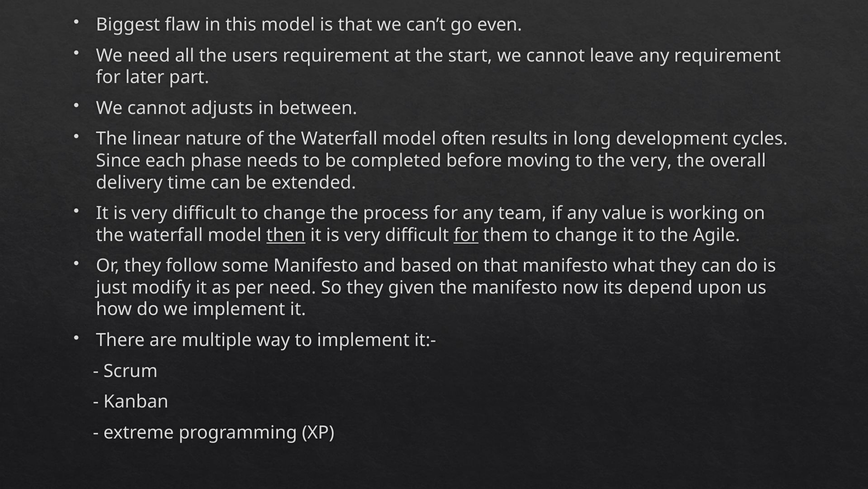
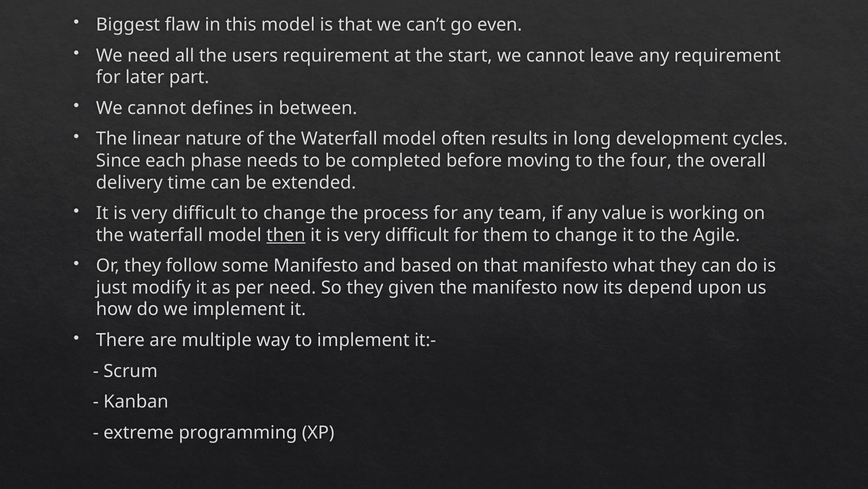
adjusts: adjusts -> defines
the very: very -> four
for at (466, 235) underline: present -> none
